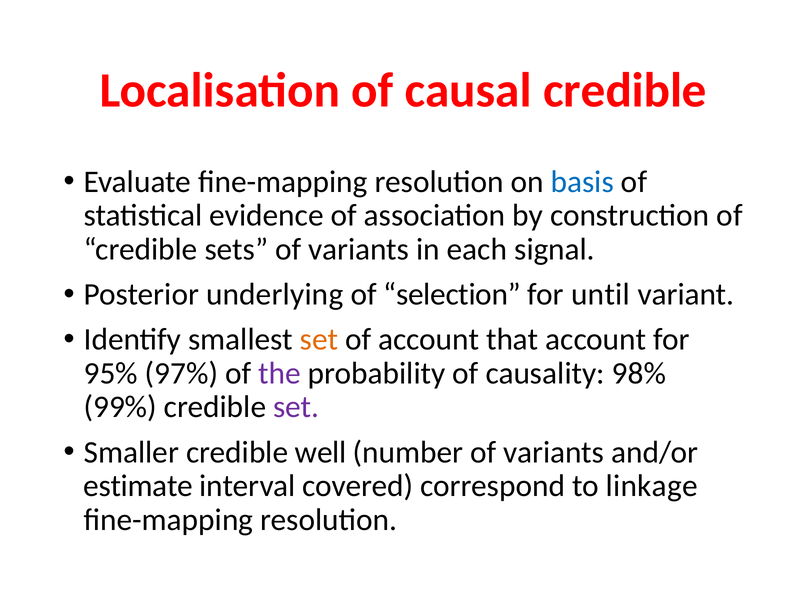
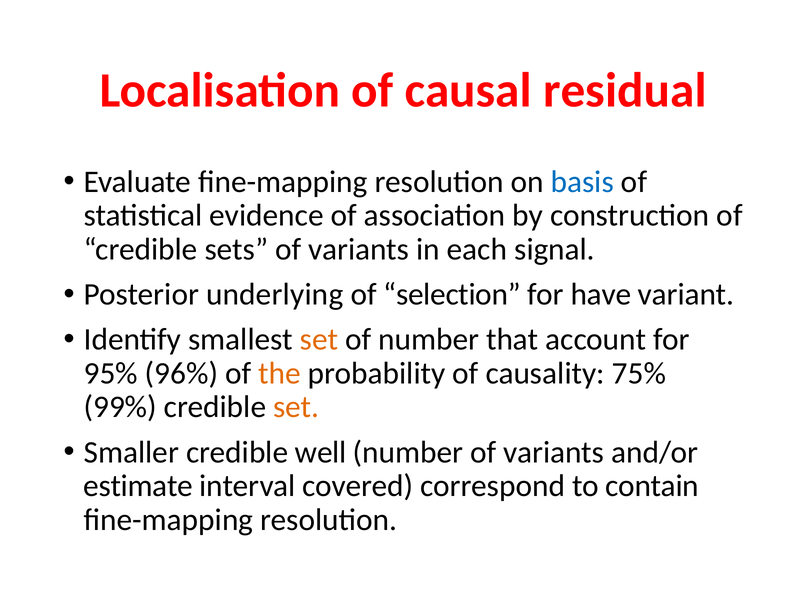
causal credible: credible -> residual
until: until -> have
of account: account -> number
97%: 97% -> 96%
the colour: purple -> orange
98%: 98% -> 75%
set at (296, 407) colour: purple -> orange
linkage: linkage -> contain
